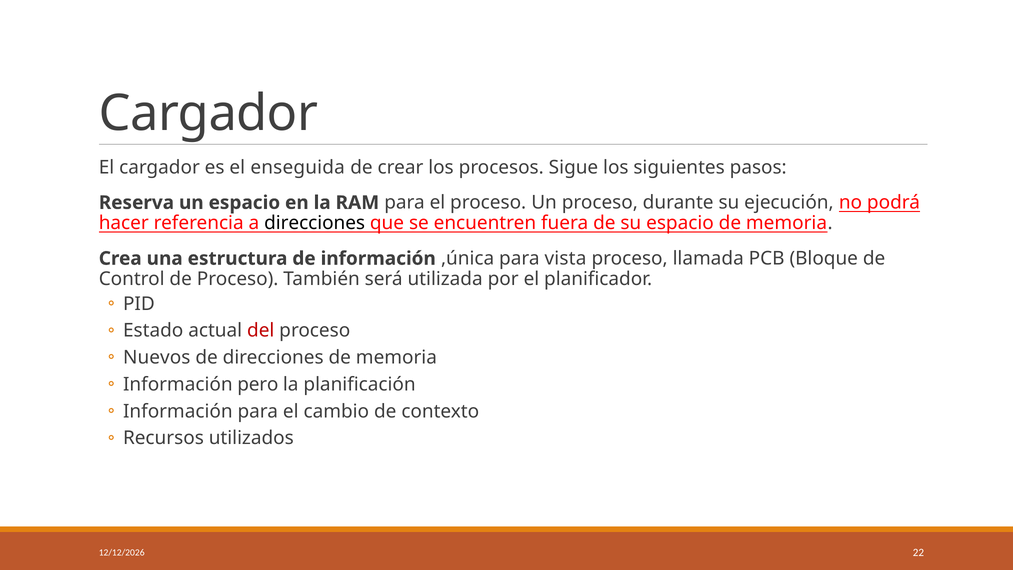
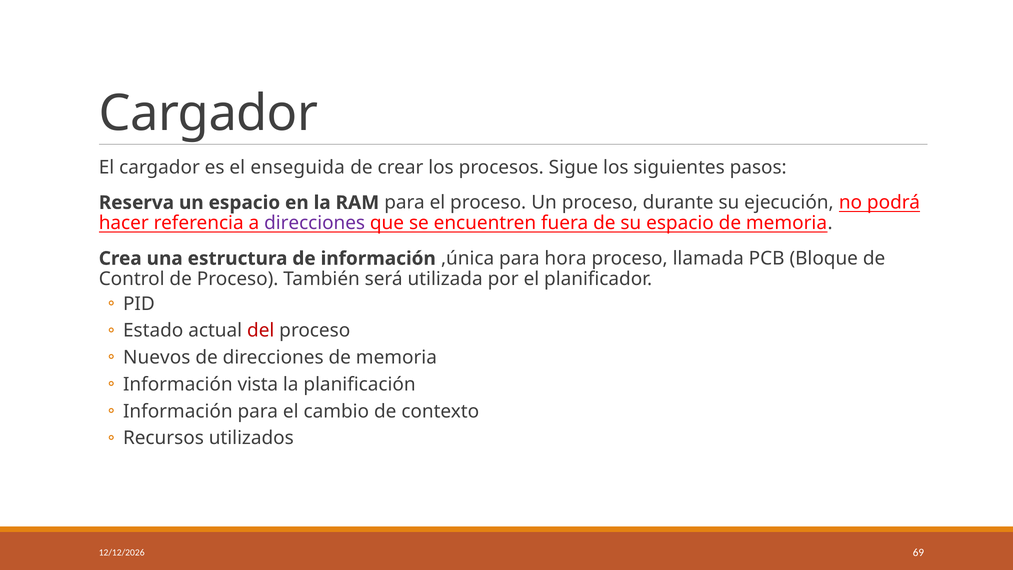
direcciones at (315, 223) colour: black -> purple
vista: vista -> hora
pero: pero -> vista
22: 22 -> 69
